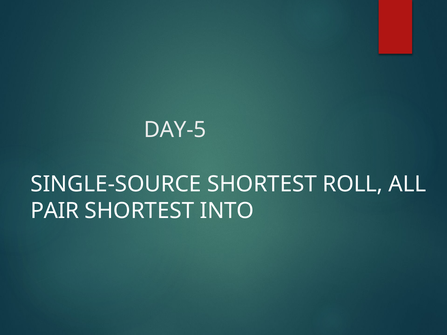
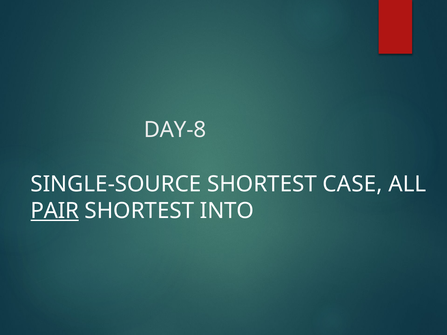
DAY-5: DAY-5 -> DAY-8
ROLL: ROLL -> CASE
PAIR underline: none -> present
